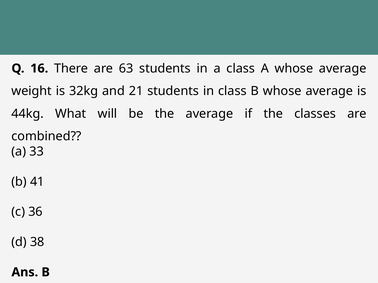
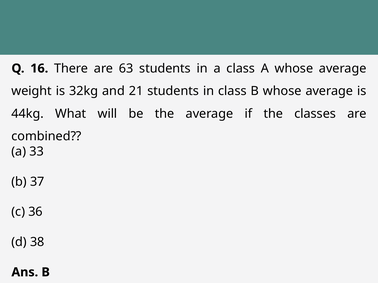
41: 41 -> 37
